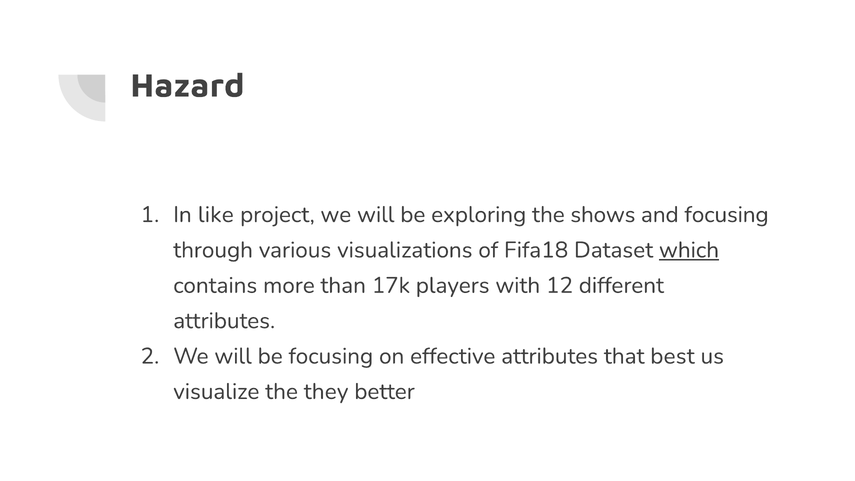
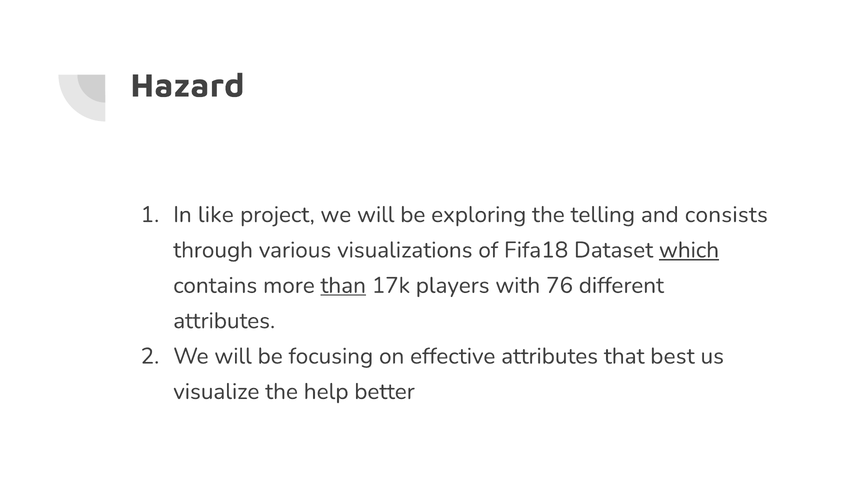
shows: shows -> telling
and focusing: focusing -> consists
than underline: none -> present
12: 12 -> 76
they: they -> help
